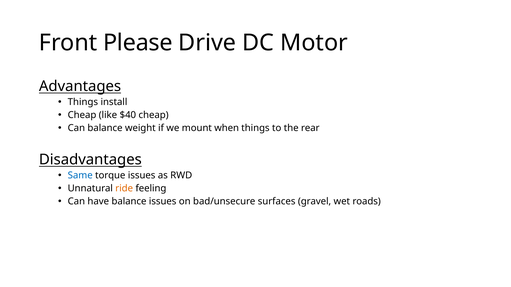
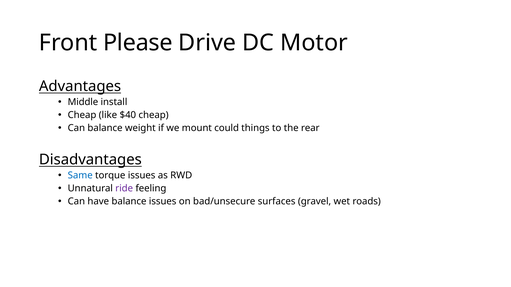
Things at (83, 102): Things -> Middle
when: when -> could
ride colour: orange -> purple
